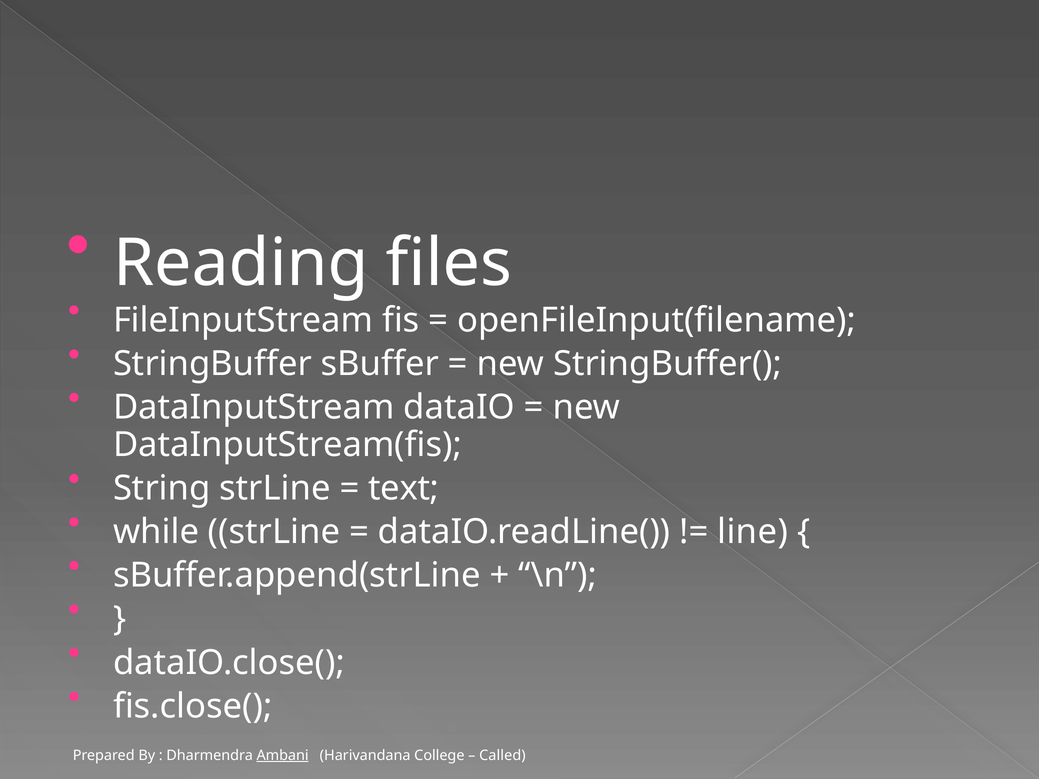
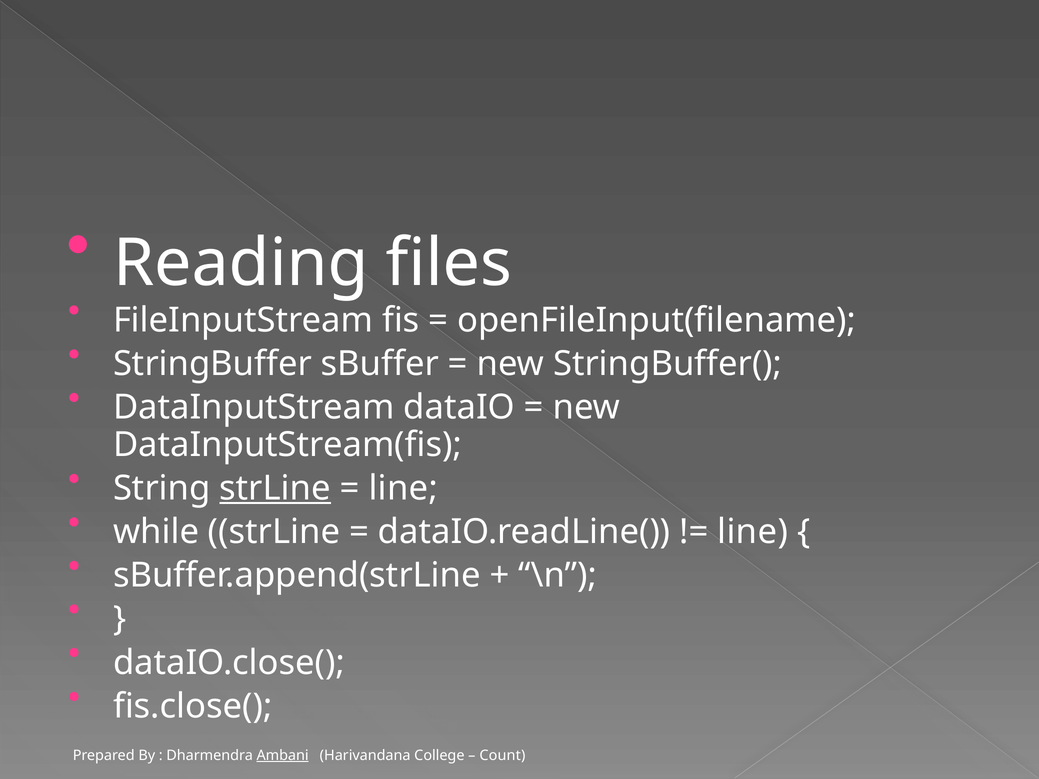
strLine at (275, 488) underline: none -> present
text at (404, 488): text -> line
Called: Called -> Count
